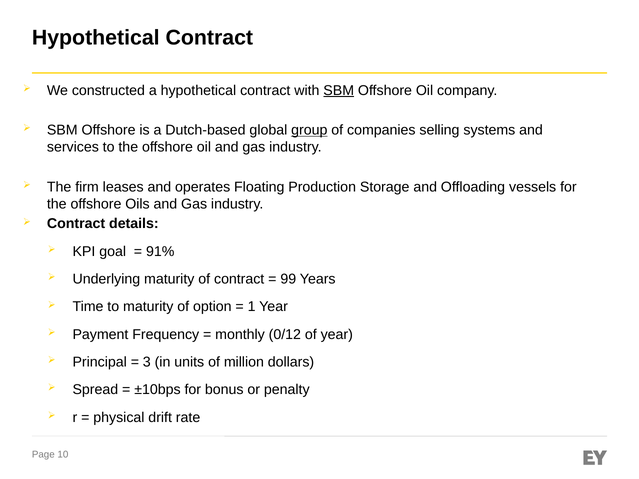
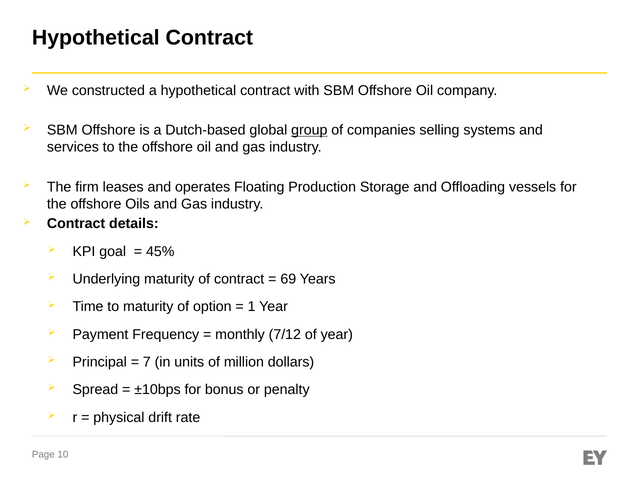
SBM at (339, 90) underline: present -> none
91%: 91% -> 45%
99: 99 -> 69
0/12: 0/12 -> 7/12
3: 3 -> 7
